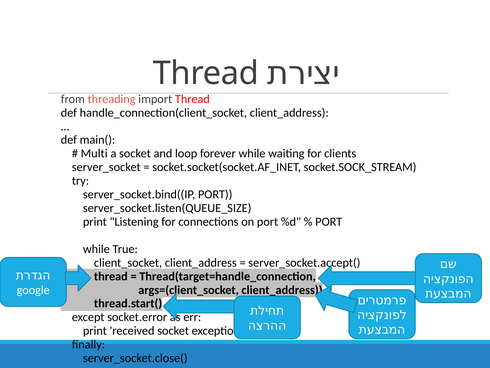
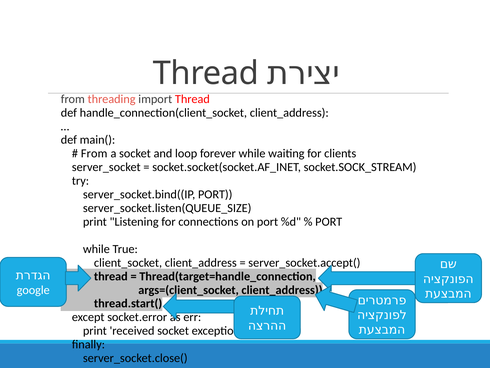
Multi at (94, 153): Multi -> From
